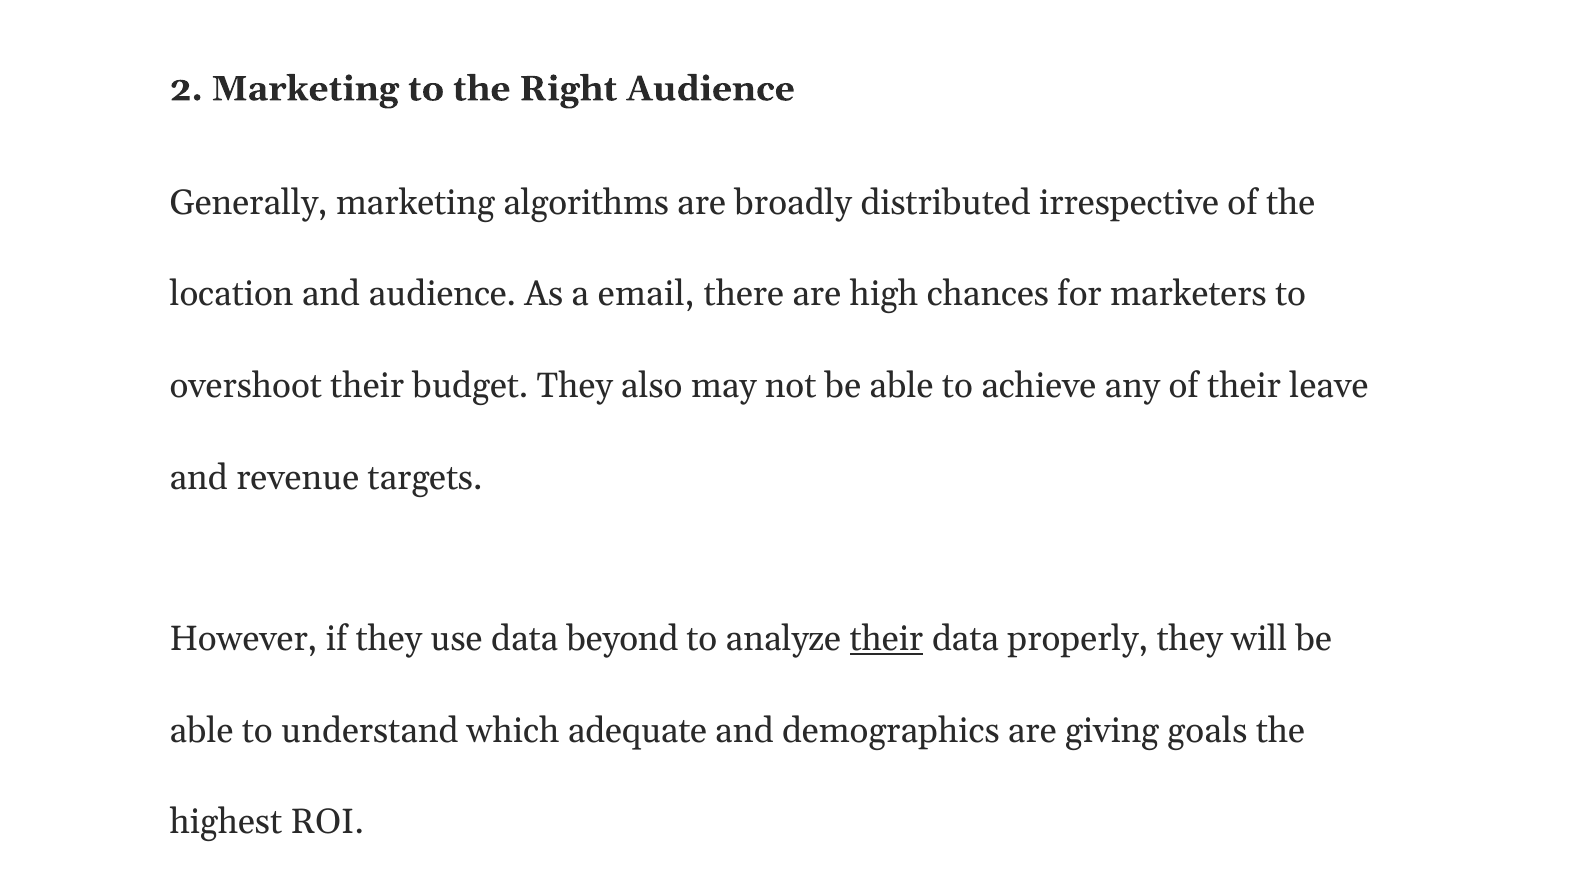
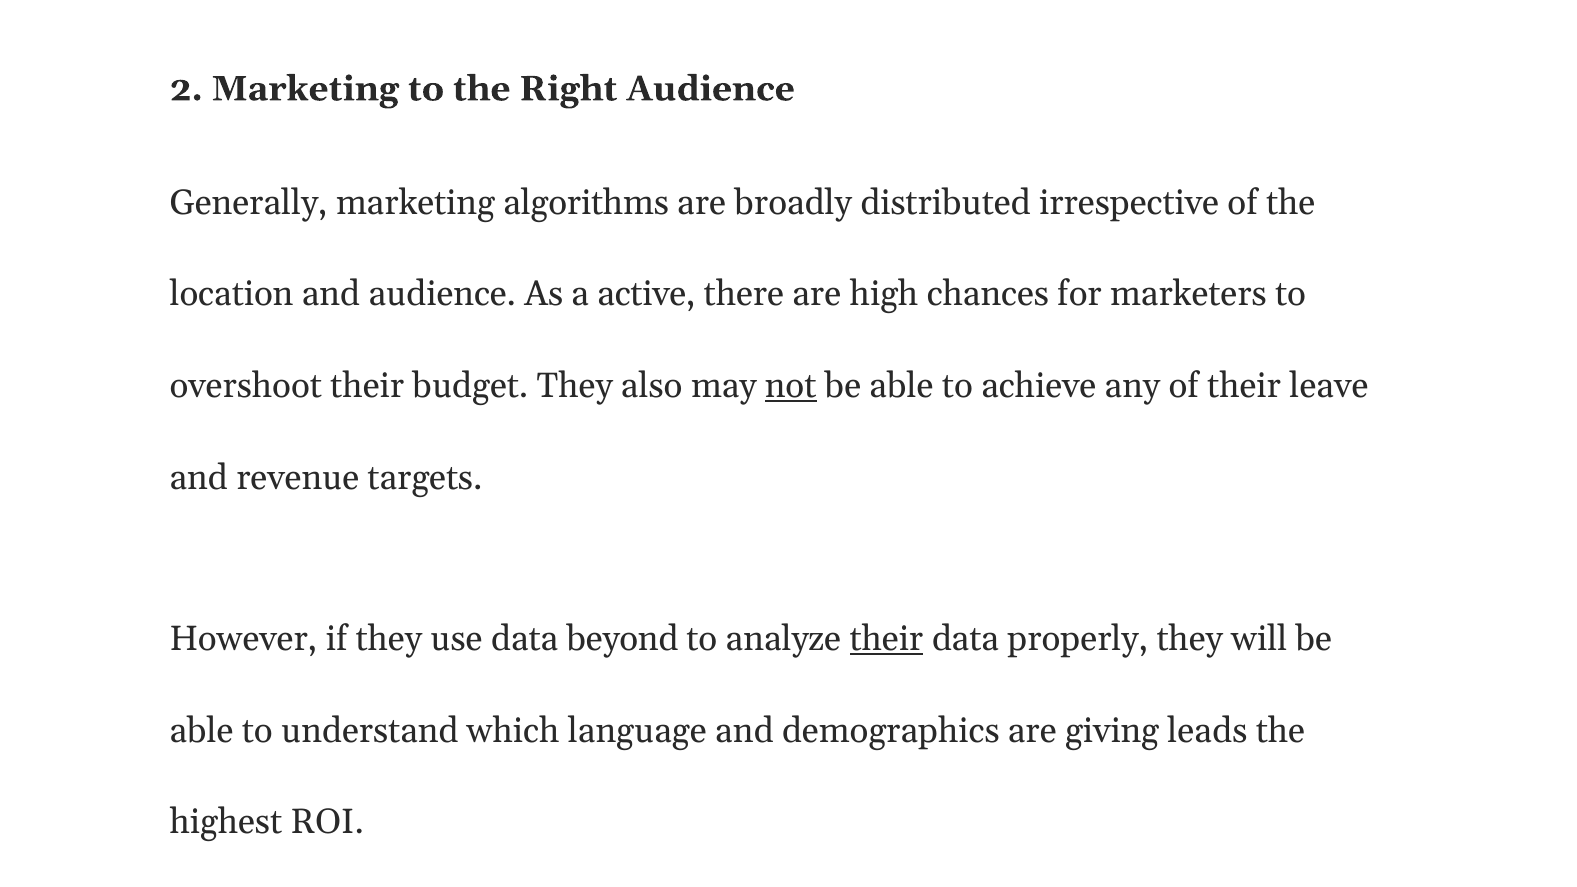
email: email -> active
not underline: none -> present
adequate: adequate -> language
goals: goals -> leads
